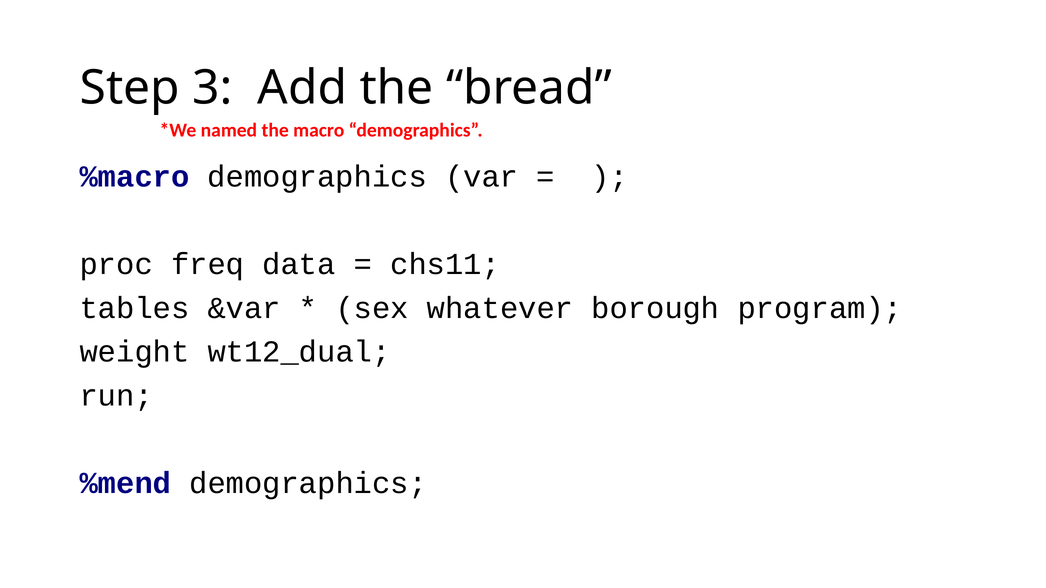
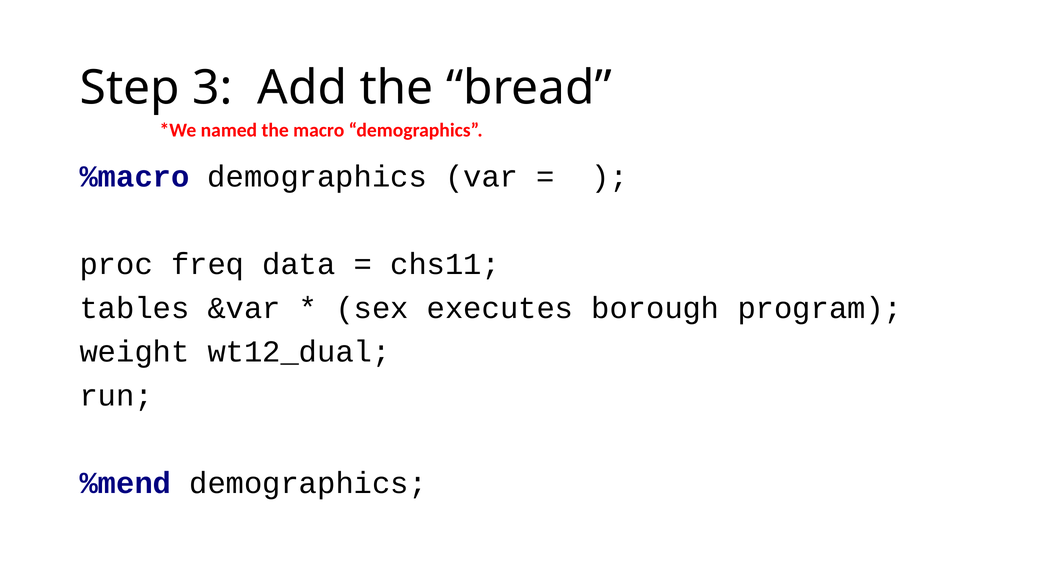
whatever: whatever -> executes
